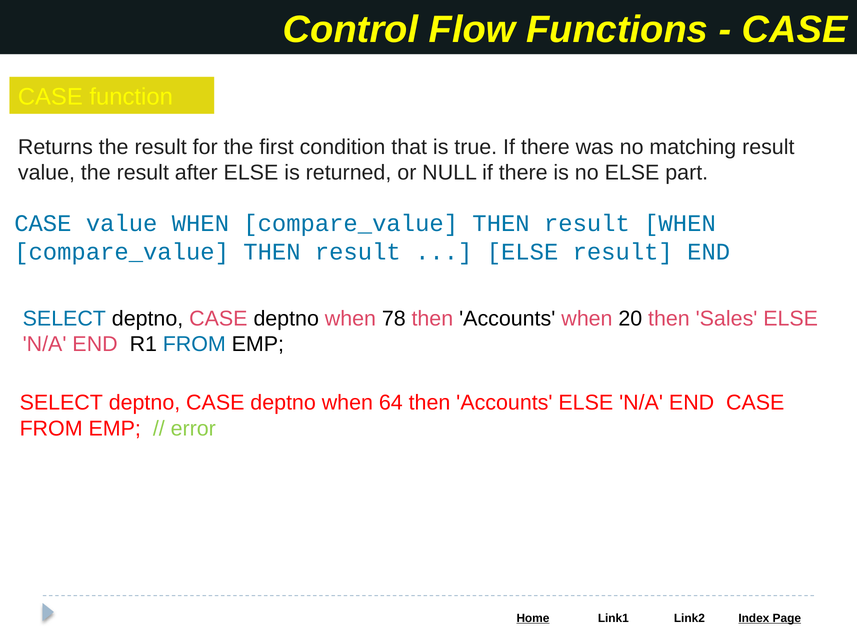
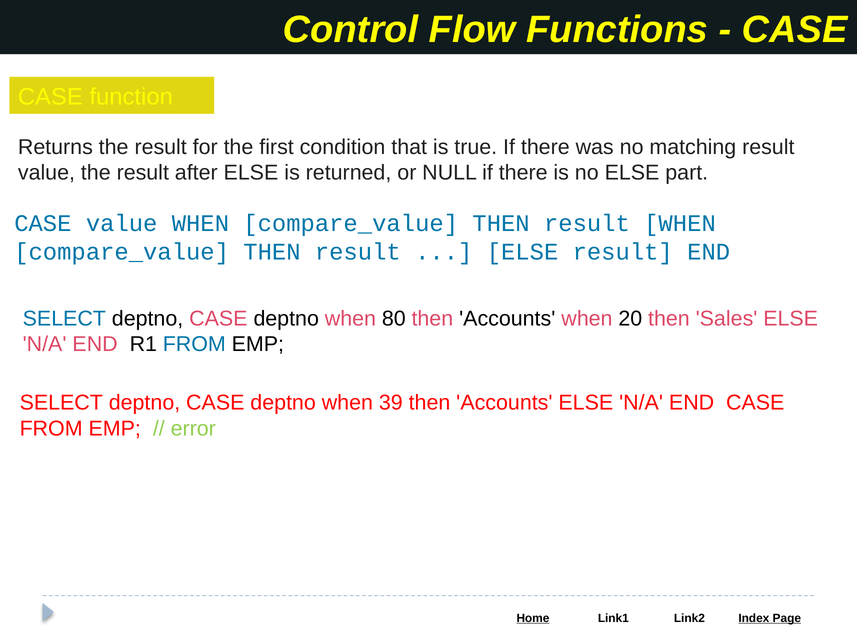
78: 78 -> 80
64: 64 -> 39
